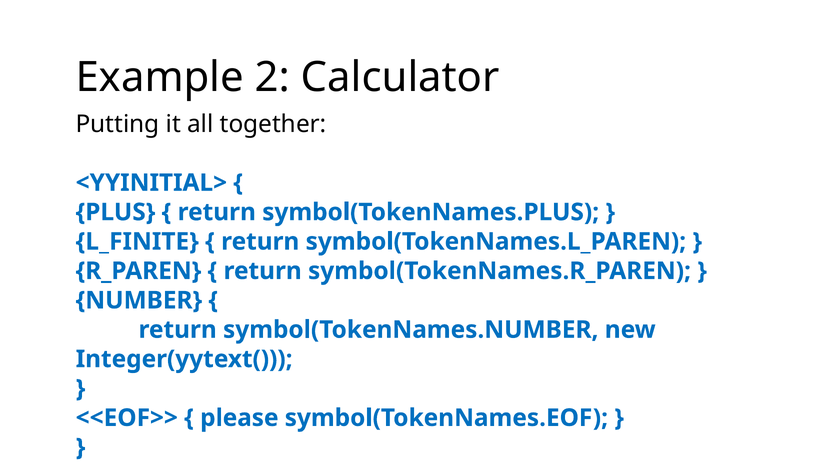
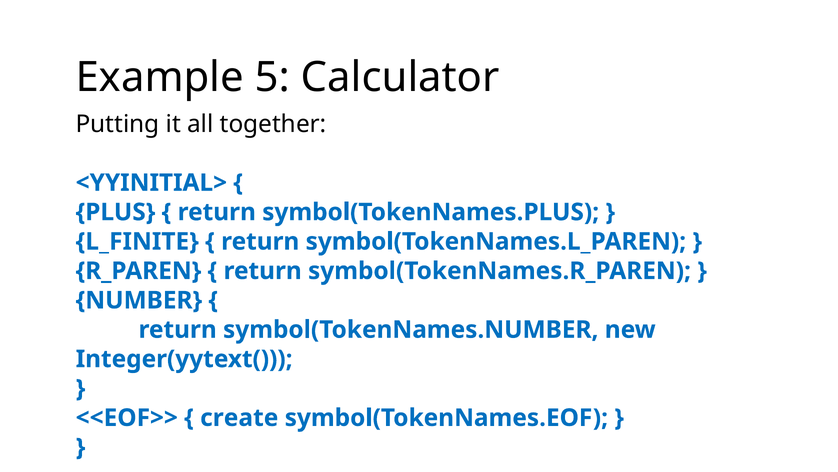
2: 2 -> 5
please: please -> create
